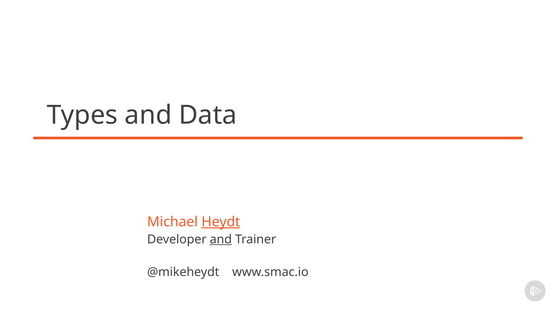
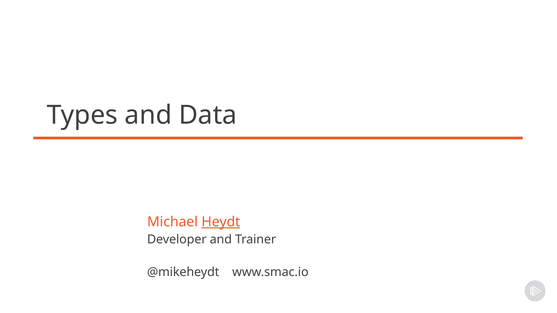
and at (221, 240) underline: present -> none
